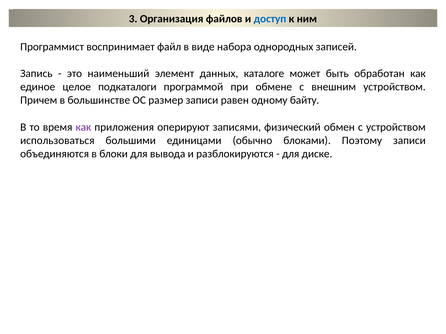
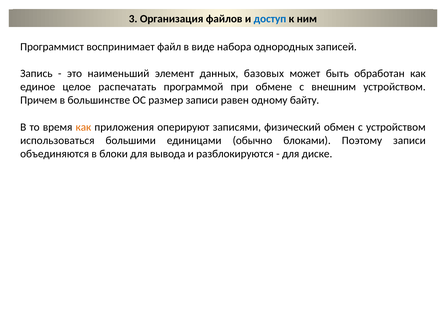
каталоге: каталоге -> базовых
подкаталоги: подкаталоги -> распечатать
как at (83, 127) colour: purple -> orange
